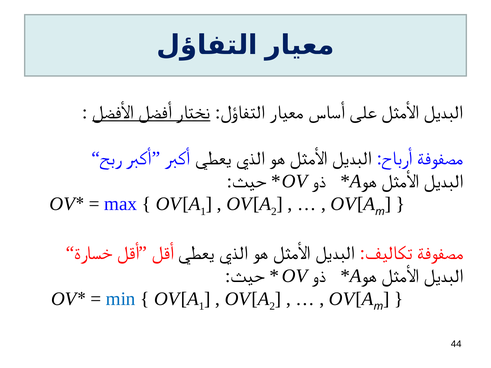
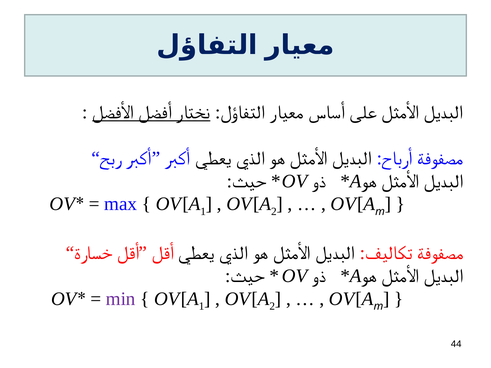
min colour: blue -> purple
